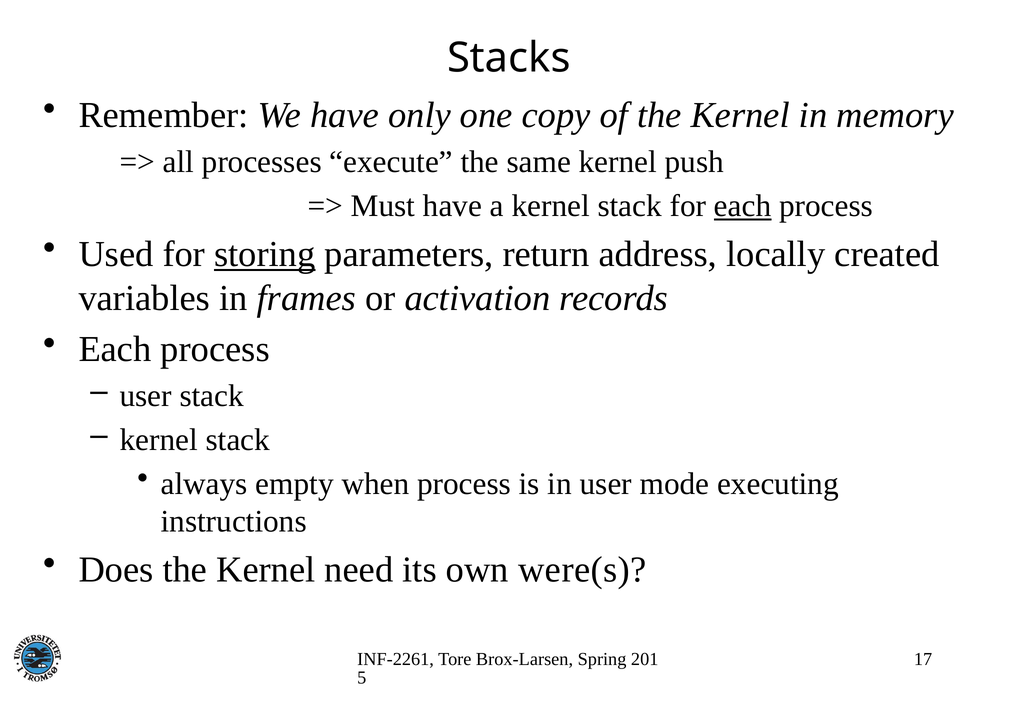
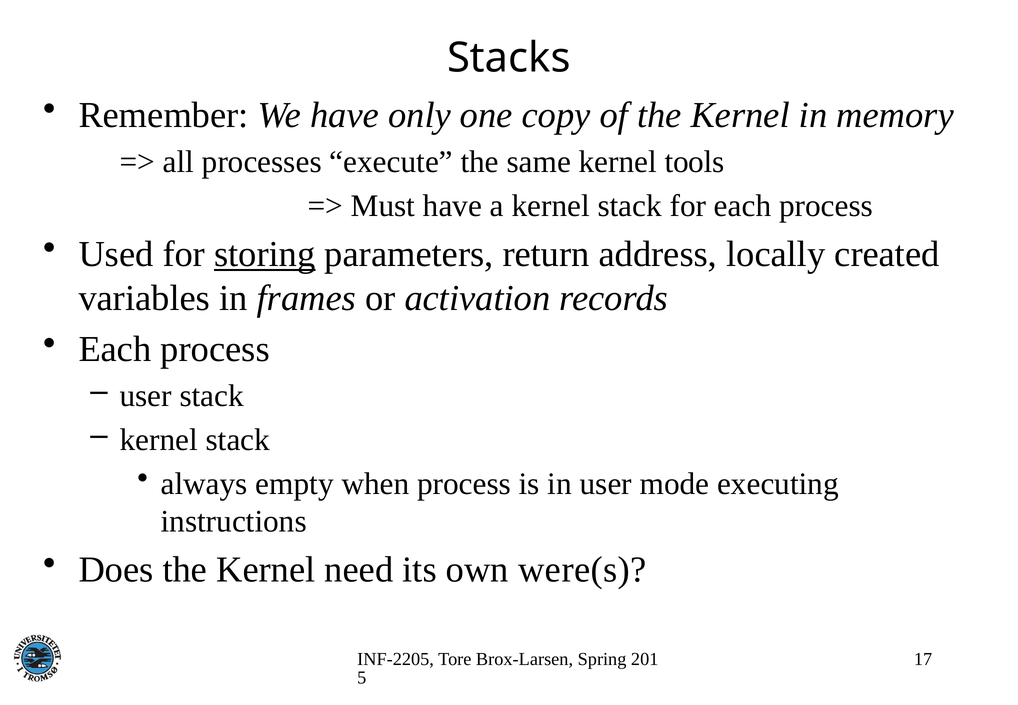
push: push -> tools
each at (743, 206) underline: present -> none
INF-2261: INF-2261 -> INF-2205
